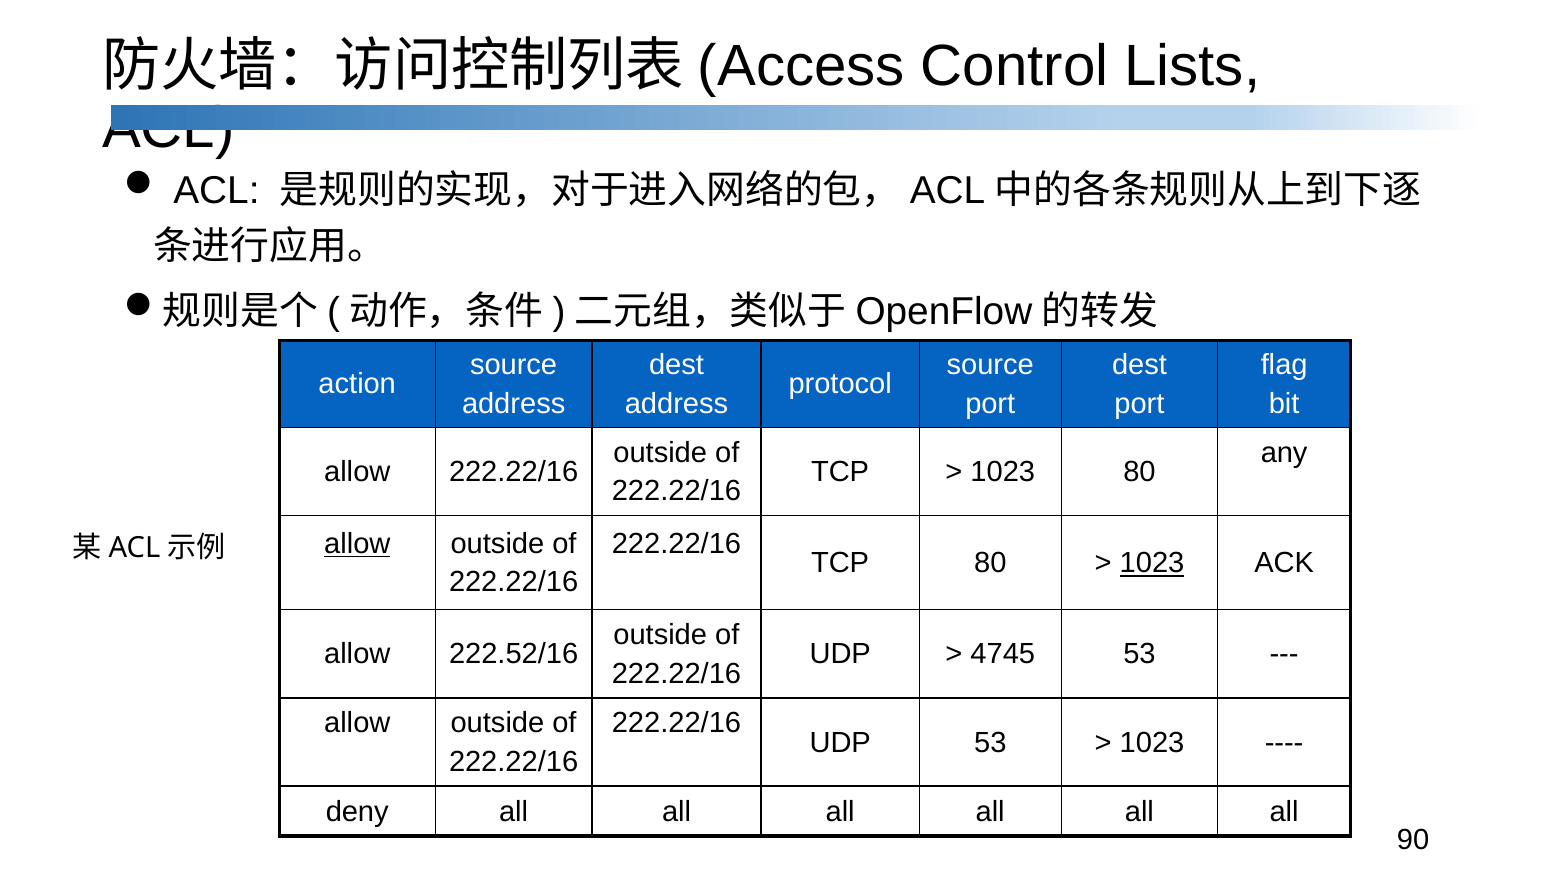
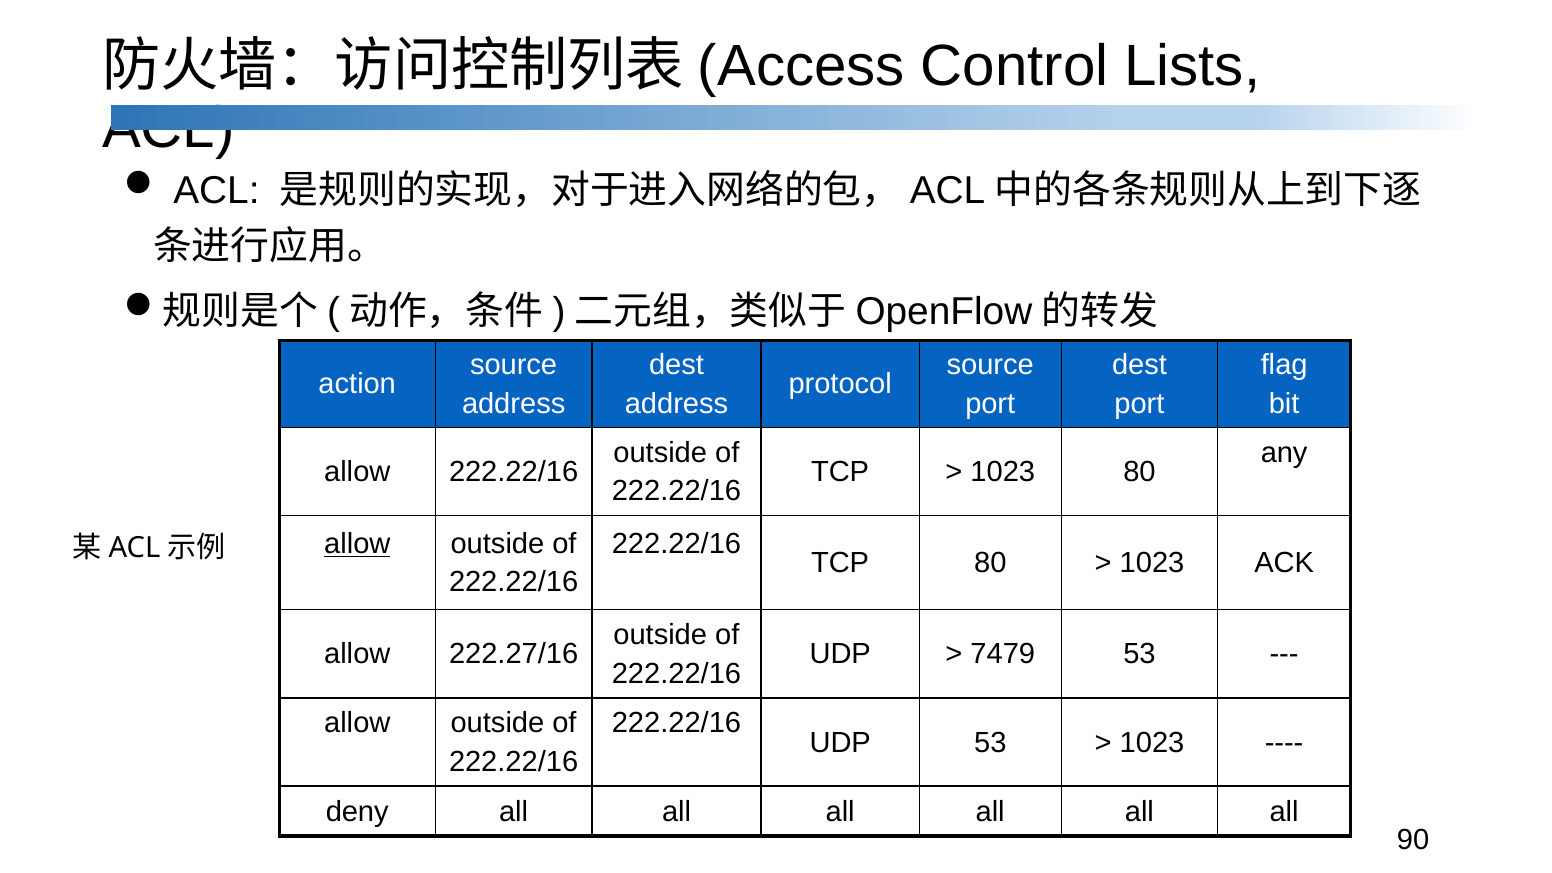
1023 at (1152, 563) underline: present -> none
222.52/16: 222.52/16 -> 222.27/16
4745: 4745 -> 7479
